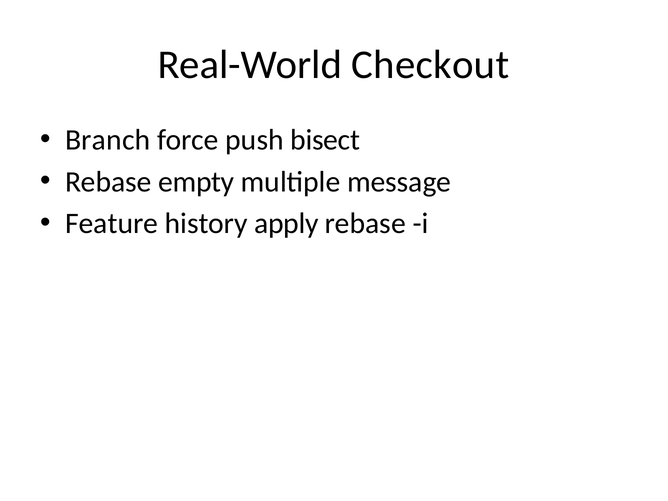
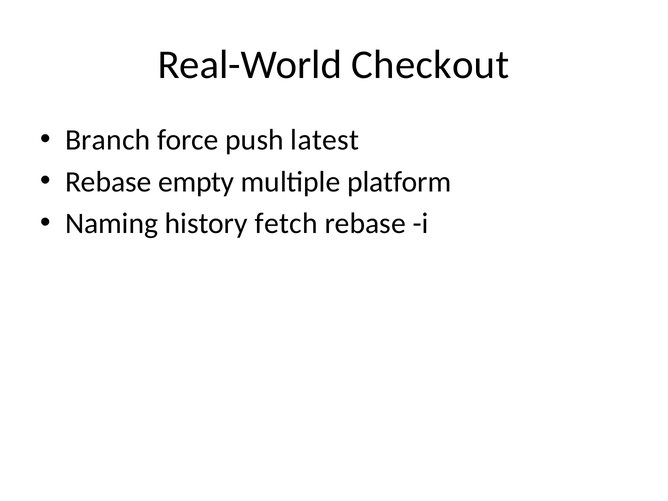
bisect: bisect -> latest
message: message -> platform
Feature: Feature -> Naming
apply: apply -> fetch
